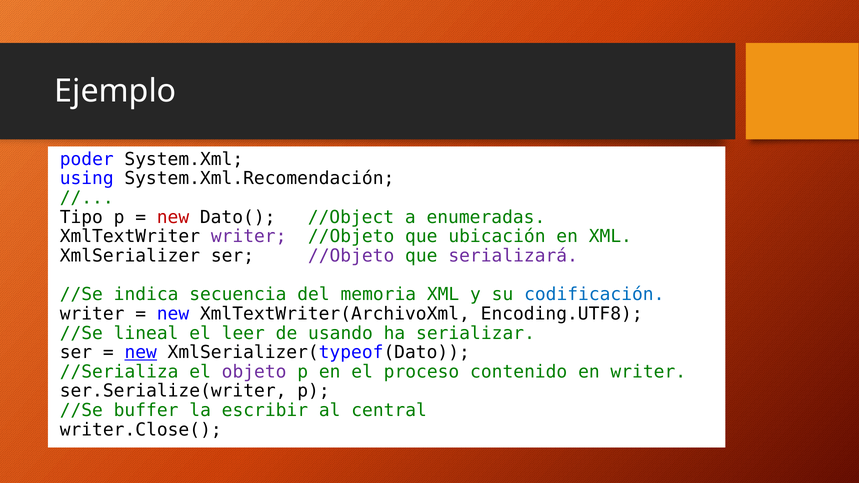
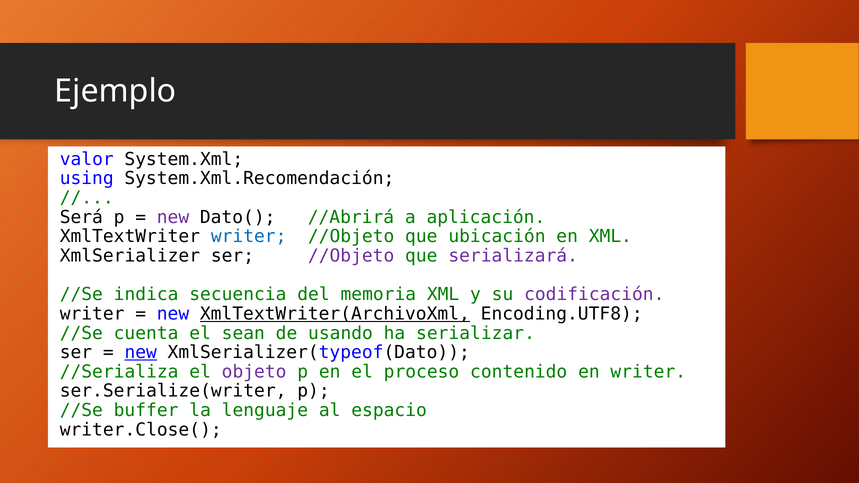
poder: poder -> valor
Tipo: Tipo -> Será
new at (173, 217) colour: red -> purple
//Object: //Object -> //Abrirá
enumeradas: enumeradas -> aplicación
writer at (249, 237) colour: purple -> blue
codificación colour: blue -> purple
XmlTextWriter(ArchivoXml underline: none -> present
lineal: lineal -> cuenta
leer: leer -> sean
escribir: escribir -> lenguaje
central: central -> espacio
